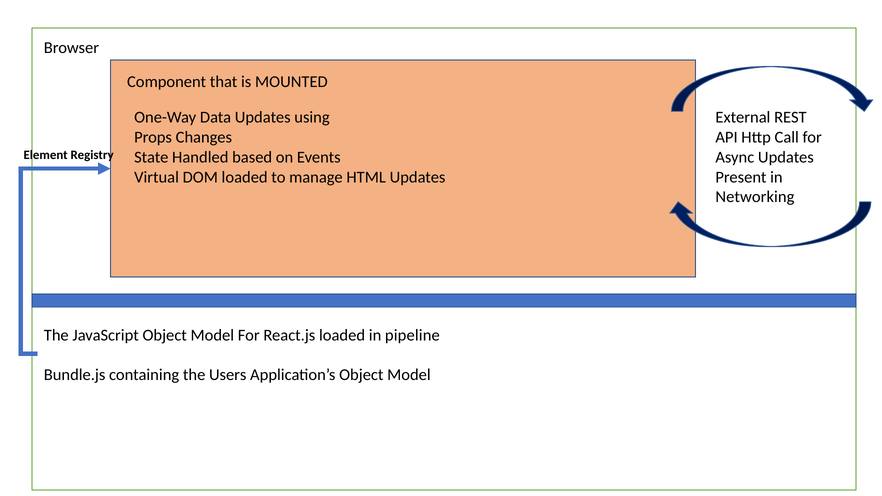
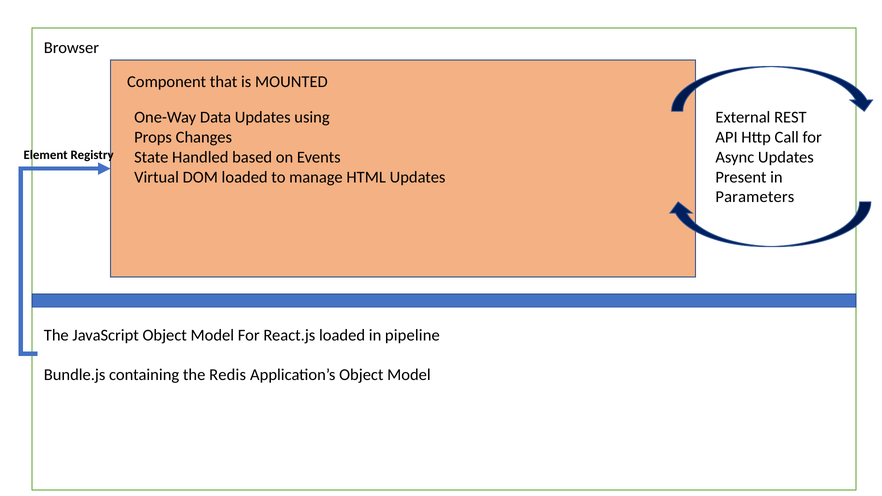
Networking: Networking -> Parameters
Users: Users -> Redis
